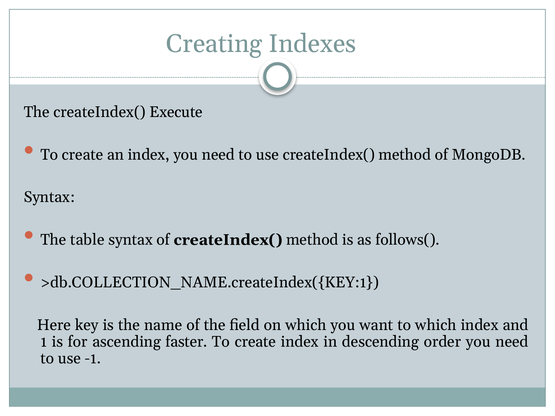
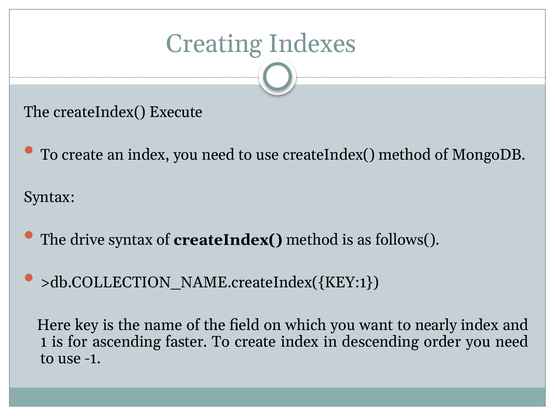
table: table -> drive
to which: which -> nearly
